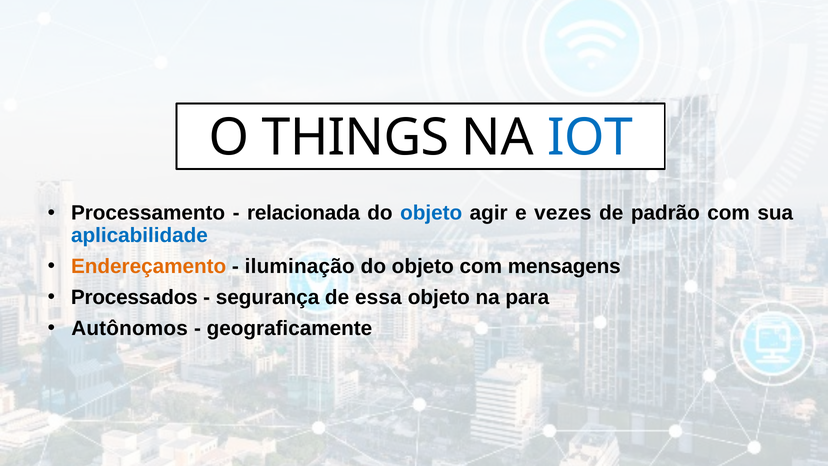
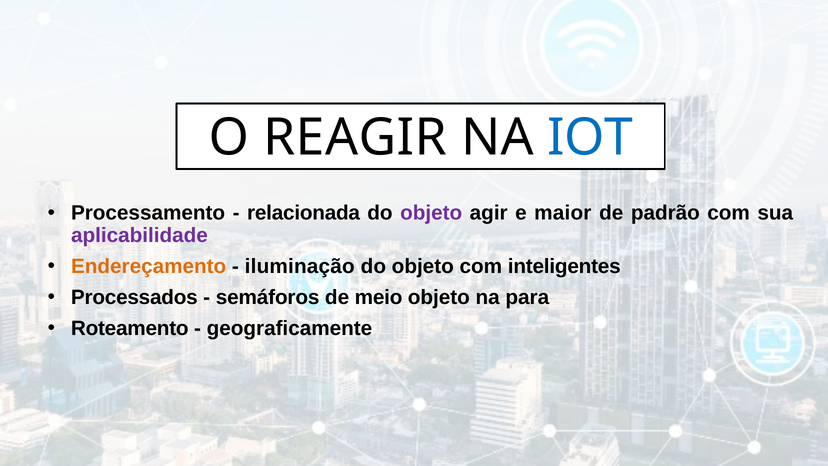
THINGS: THINGS -> REAGIR
objeto at (431, 213) colour: blue -> purple
vezes: vezes -> maior
aplicabilidade colour: blue -> purple
mensagens: mensagens -> inteligentes
segurança: segurança -> semáforos
essa: essa -> meio
Autônomos: Autônomos -> Roteamento
